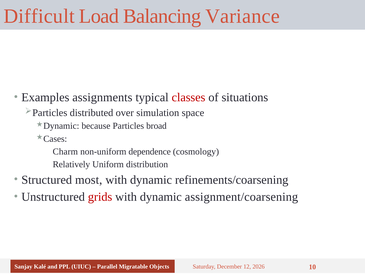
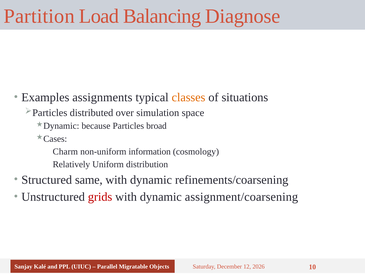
Difficult: Difficult -> Partition
Variance: Variance -> Diagnose
classes colour: red -> orange
dependence: dependence -> information
most: most -> same
